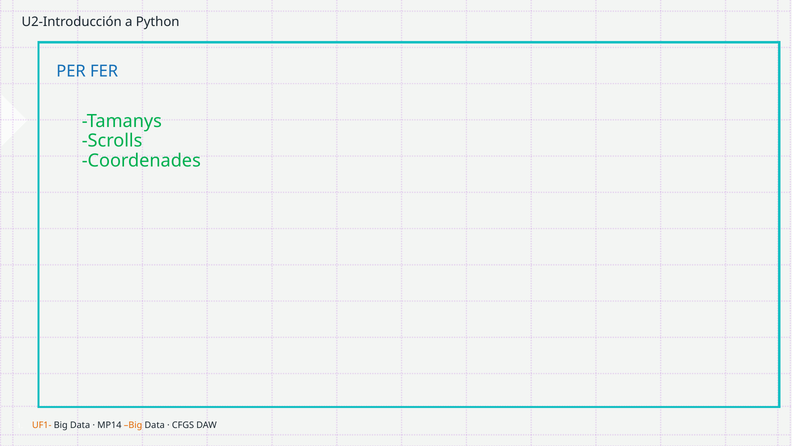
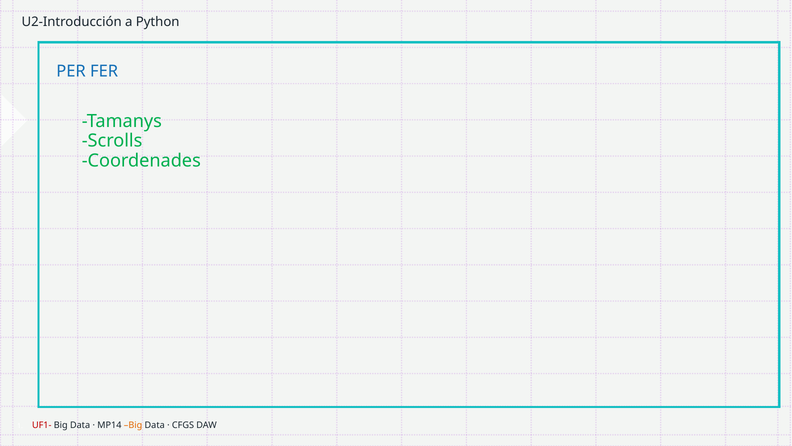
UF1- colour: orange -> red
